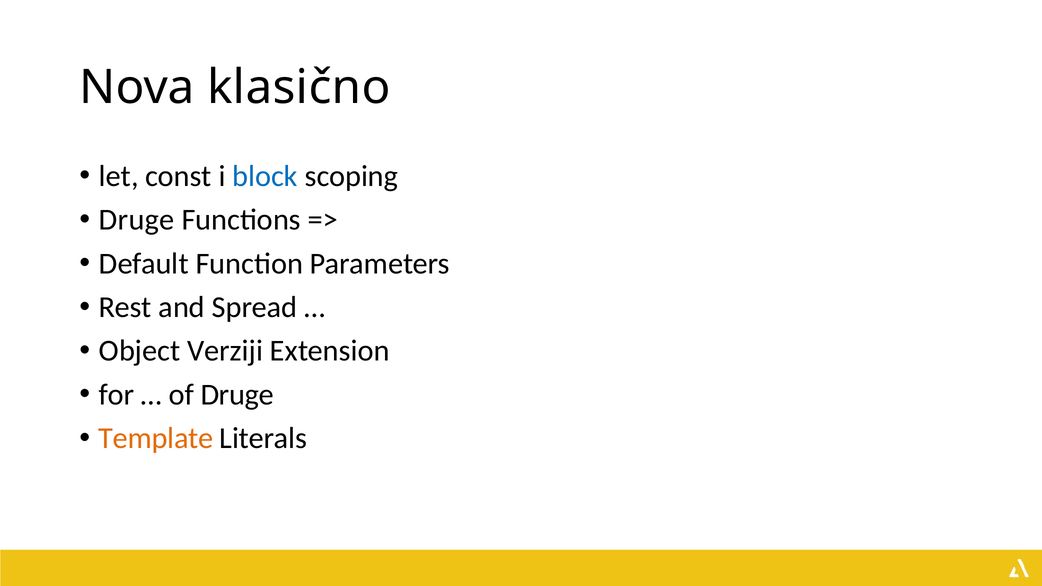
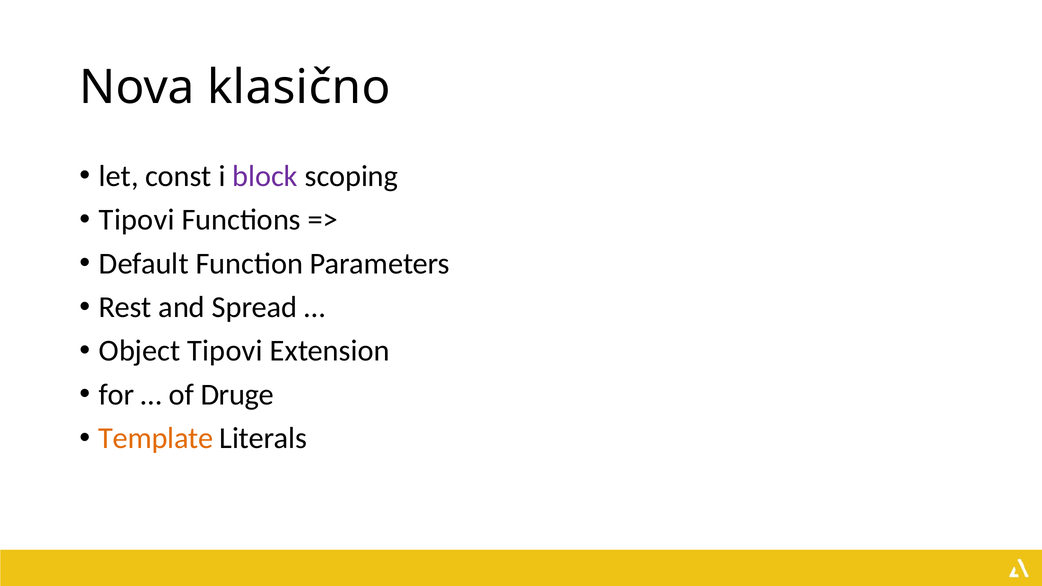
block colour: blue -> purple
Druge at (137, 220): Druge -> Tipovi
Object Verziji: Verziji -> Tipovi
